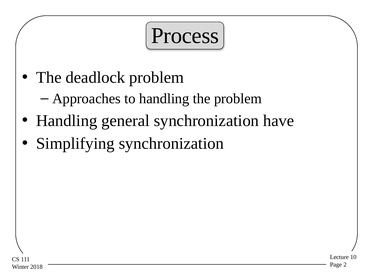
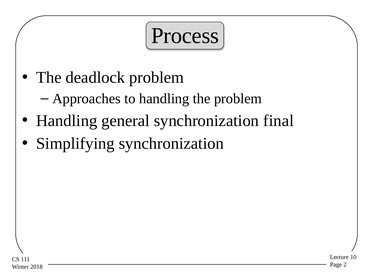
have: have -> final
